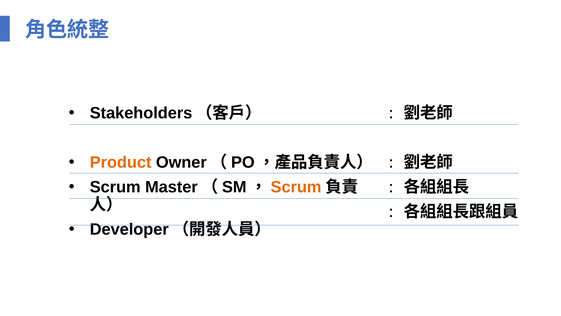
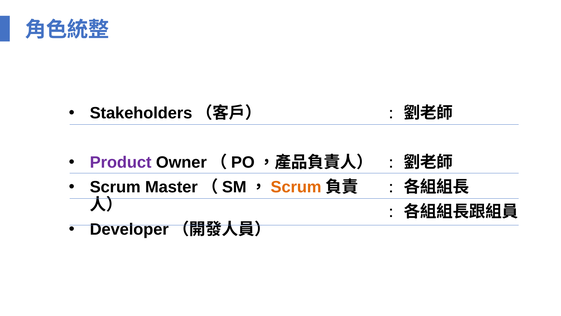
Product colour: orange -> purple
